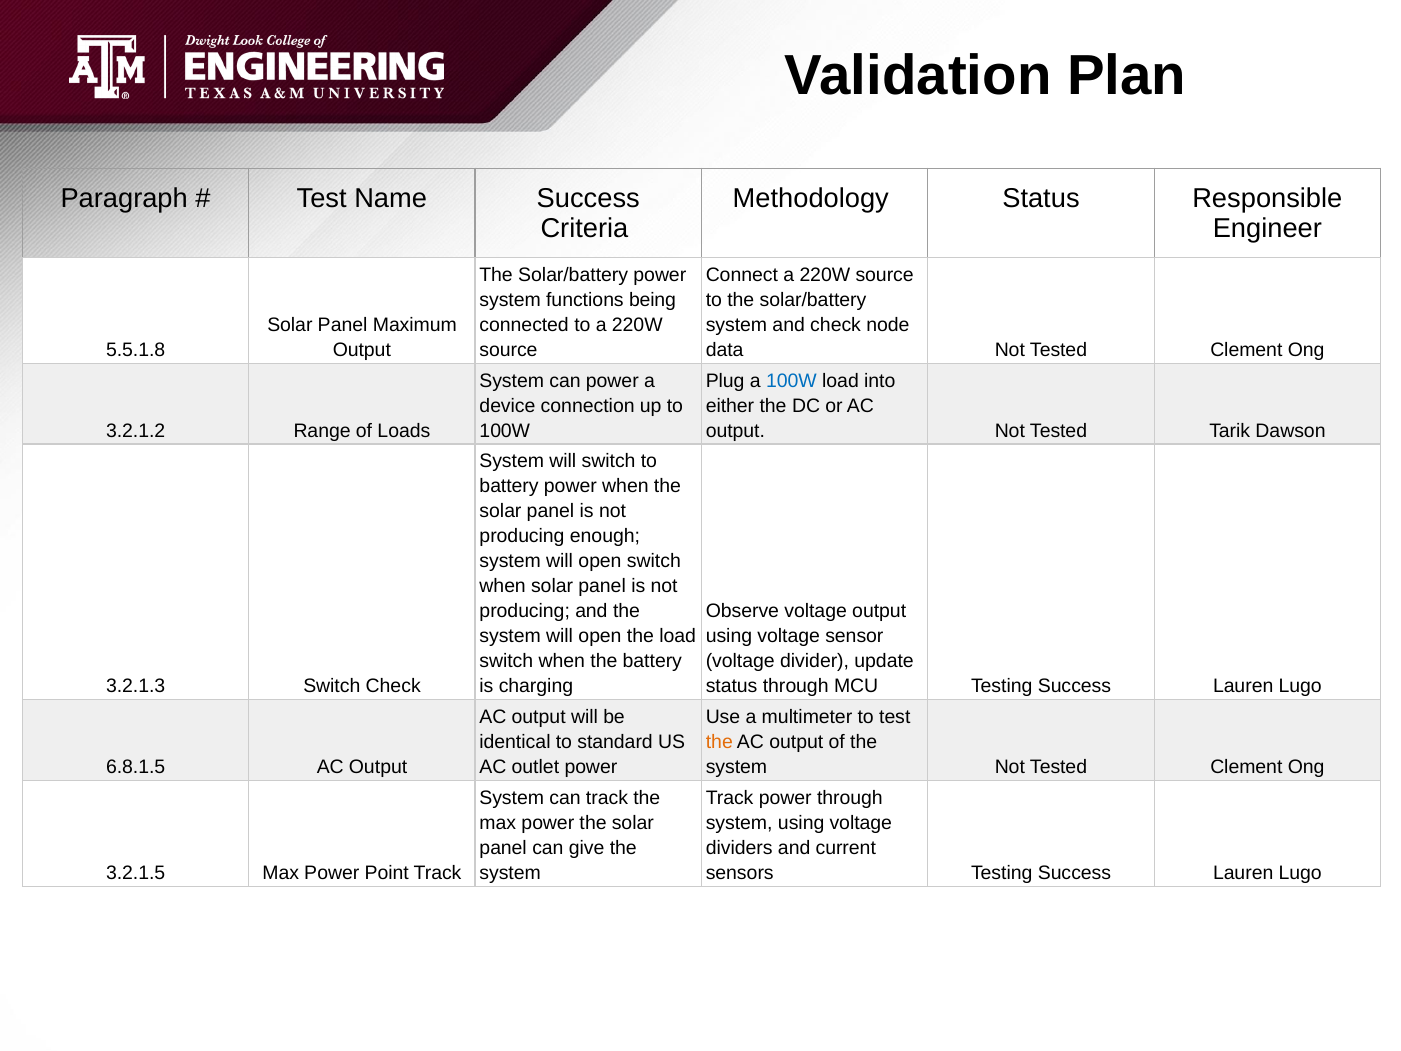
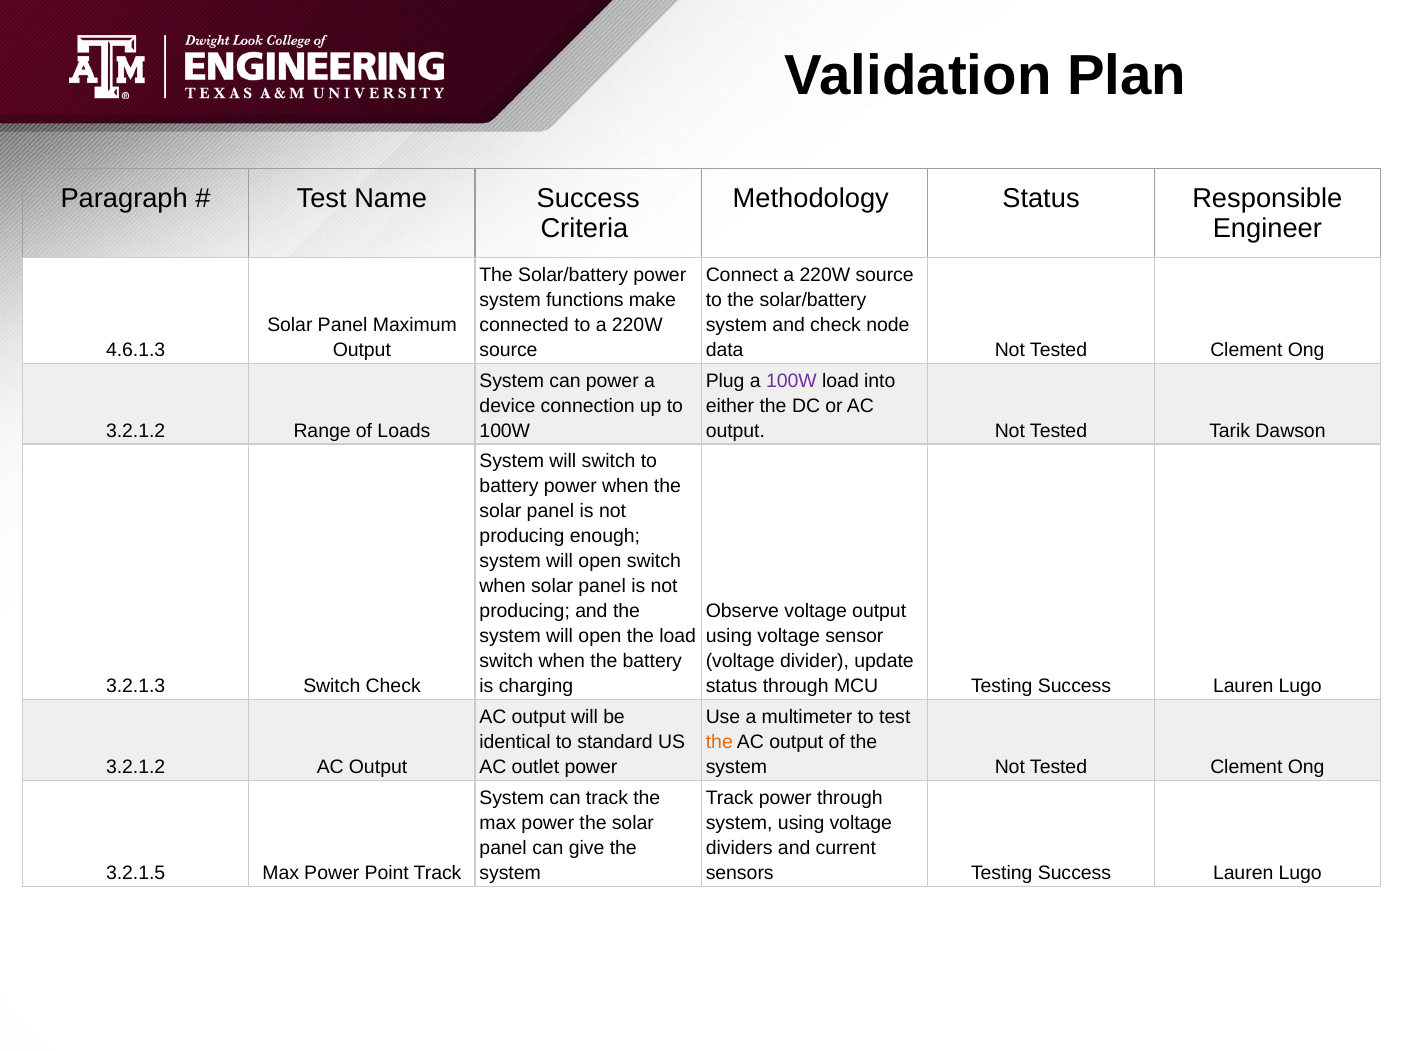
being: being -> make
5.5.1.8: 5.5.1.8 -> 4.6.1.3
100W at (791, 381) colour: blue -> purple
6.8.1.5 at (136, 767): 6.8.1.5 -> 3.2.1.2
